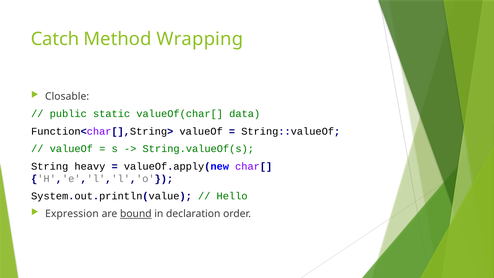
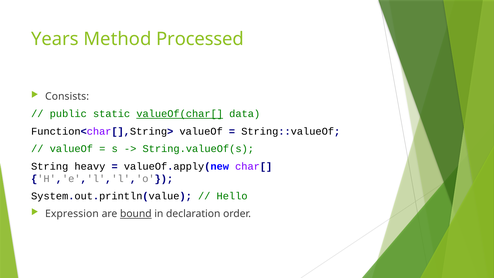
Catch: Catch -> Years
Wrapping: Wrapping -> Processed
Closable: Closable -> Consists
valueOf(char[ underline: none -> present
